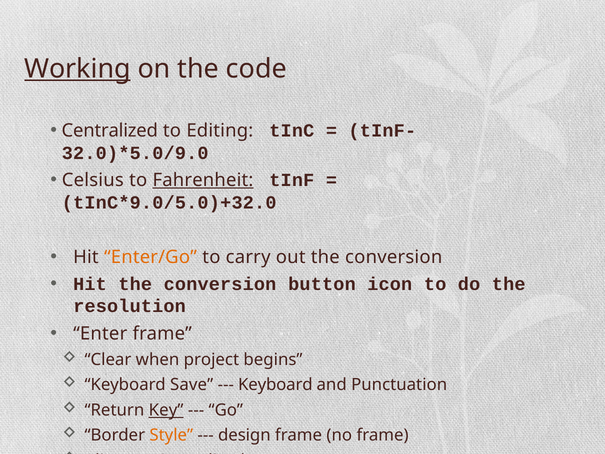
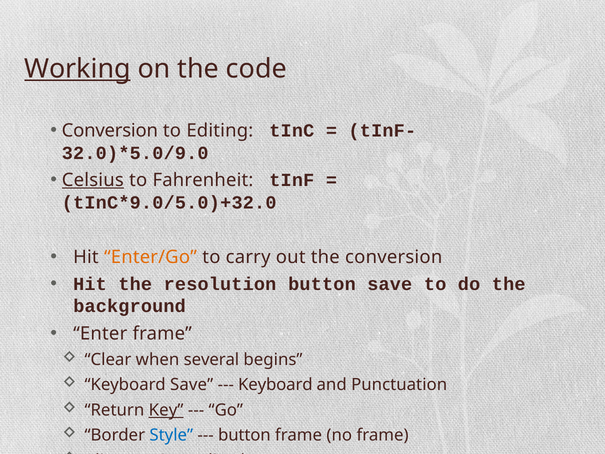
Centralized at (110, 131): Centralized -> Conversion
Celsius underline: none -> present
Fahrenheit underline: present -> none
Hit the conversion: conversion -> resolution
button icon: icon -> save
resolution: resolution -> background
project: project -> several
Style colour: orange -> blue
design at (244, 435): design -> button
